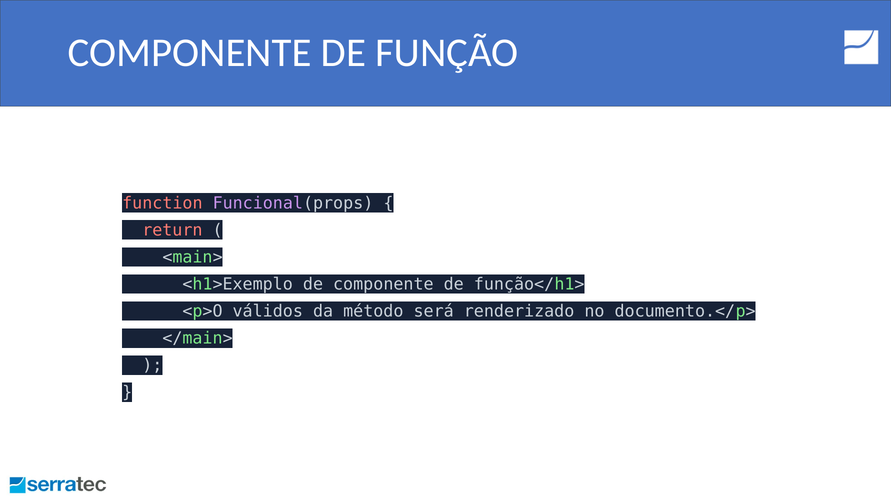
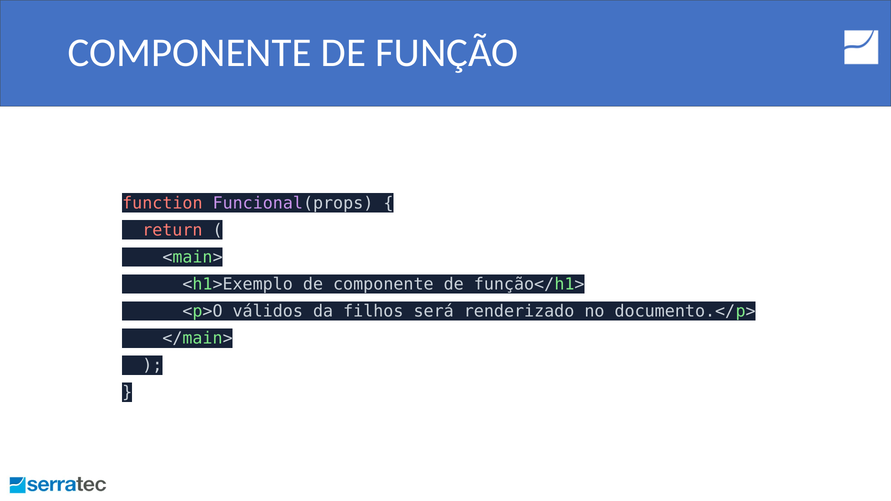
método: método -> filhos
